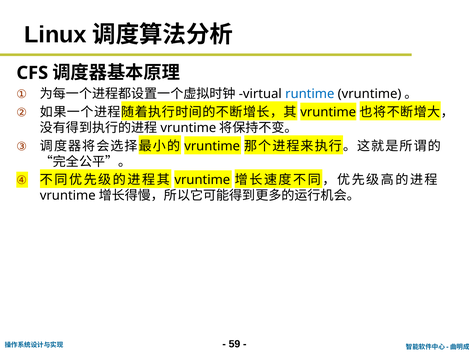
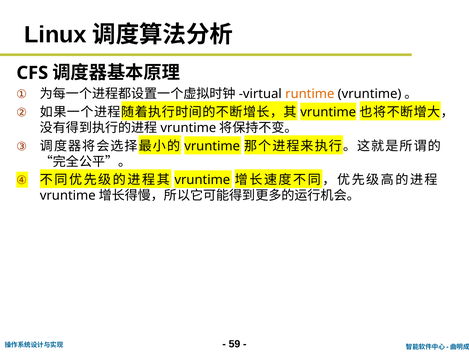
runtime colour: blue -> orange
